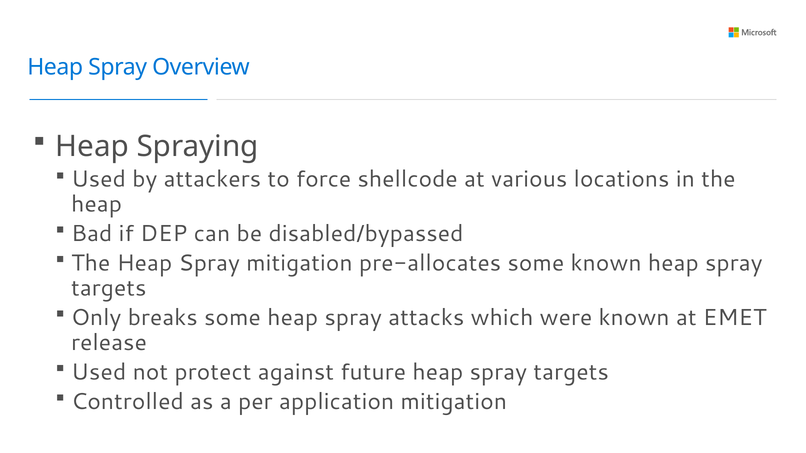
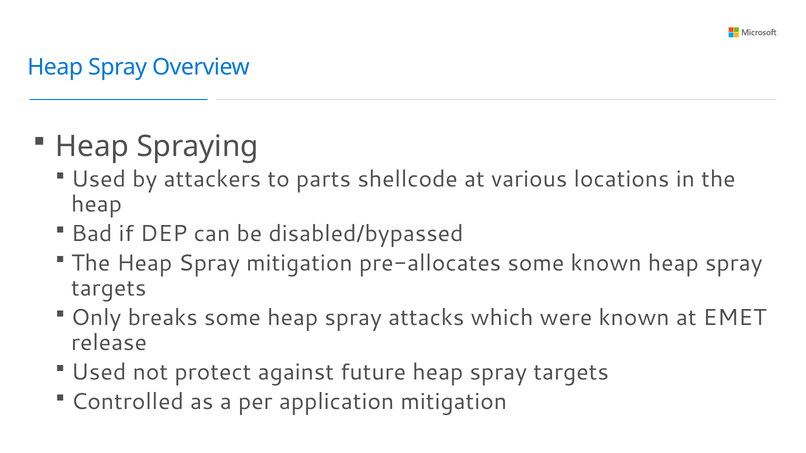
force: force -> parts
